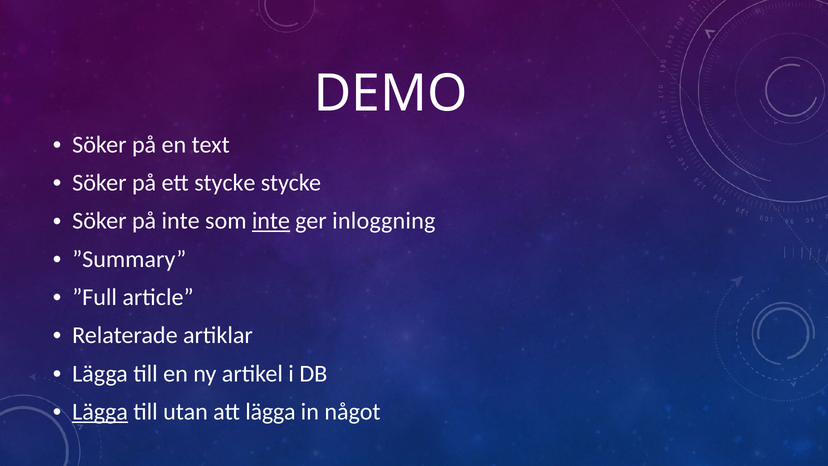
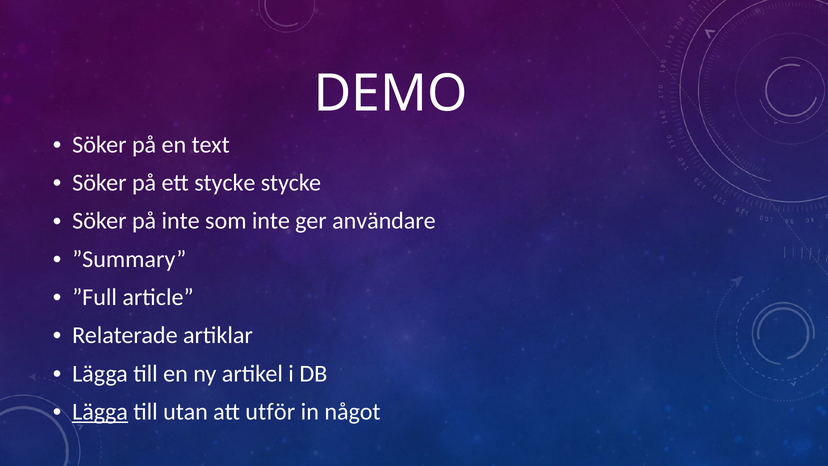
inte at (271, 221) underline: present -> none
inloggning: inloggning -> användare
att lägga: lägga -> utför
